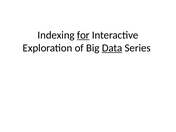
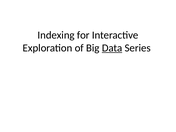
for underline: present -> none
